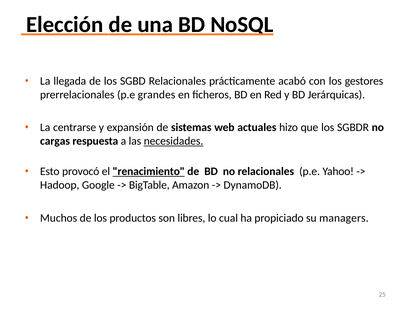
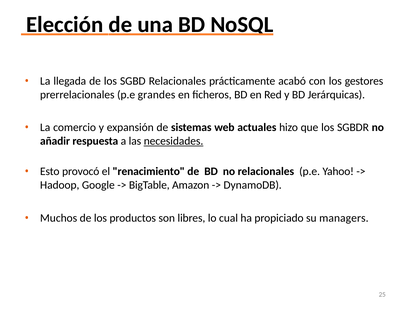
centrarse: centrarse -> comercio
cargas: cargas -> añadir
renacimiento underline: present -> none
